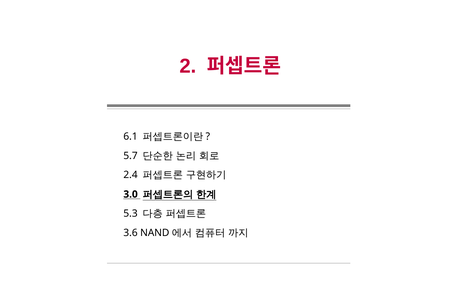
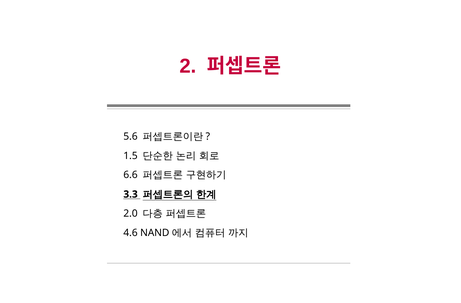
6.1: 6.1 -> 5.6
5.7: 5.7 -> 1.5
2.4: 2.4 -> 6.6
3.0: 3.0 -> 3.3
5.3: 5.3 -> 2.0
3.6: 3.6 -> 4.6
